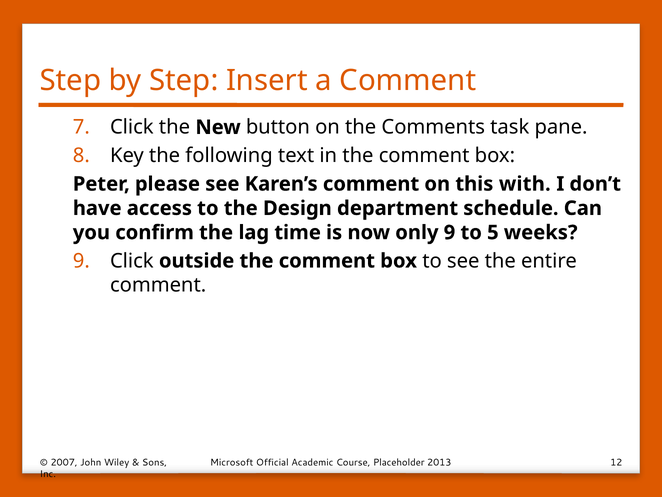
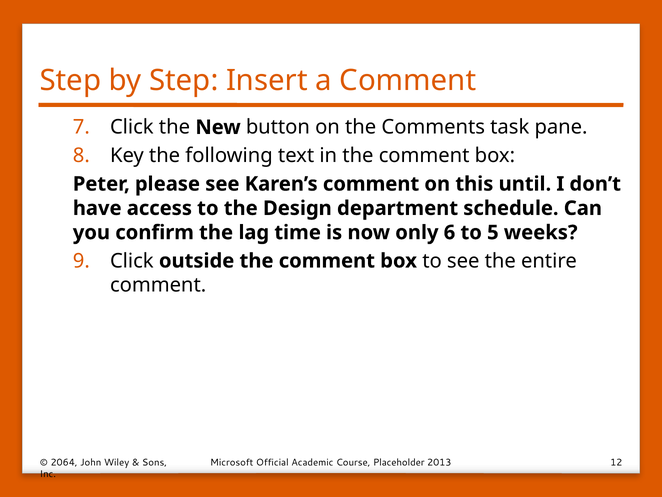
with: with -> until
only 9: 9 -> 6
2007: 2007 -> 2064
